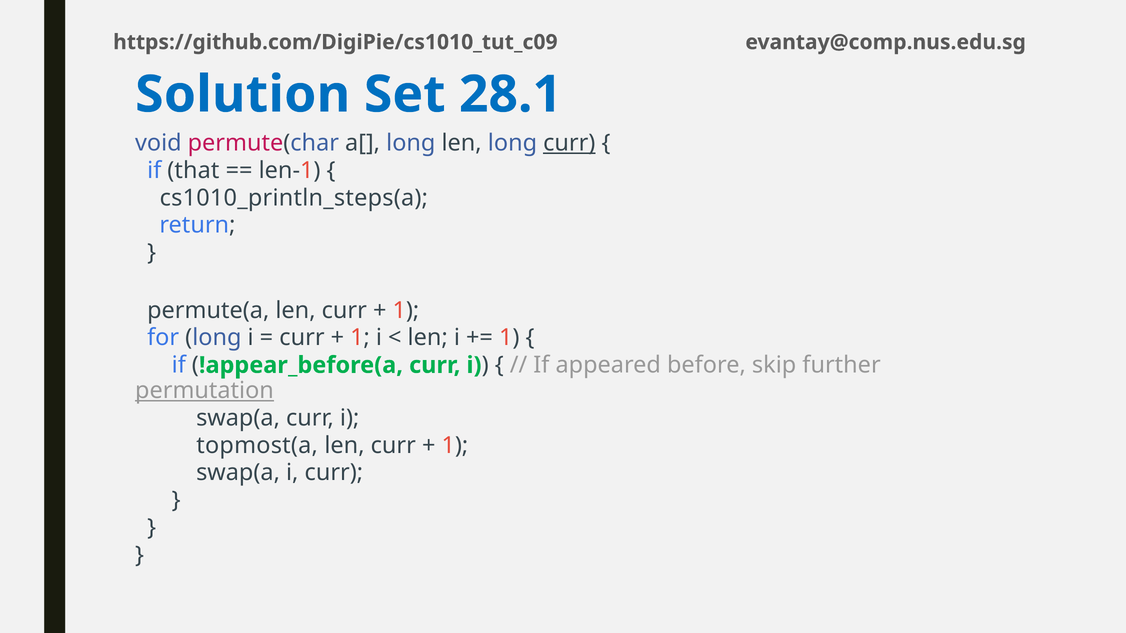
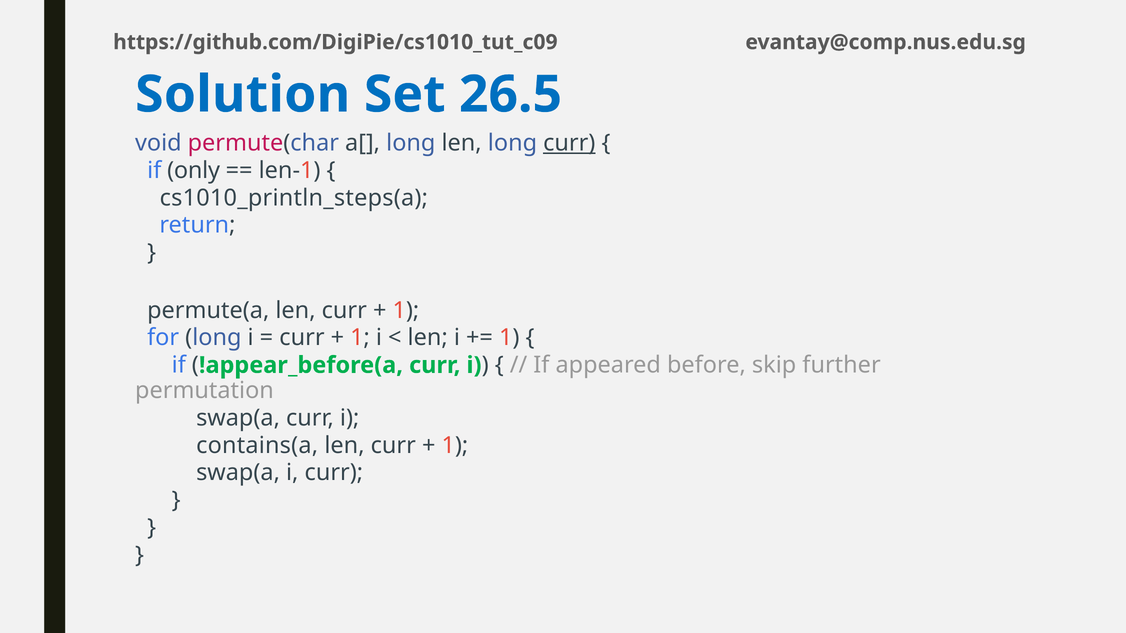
28.1: 28.1 -> 26.5
that: that -> only
permutation underline: present -> none
topmost(a: topmost(a -> contains(a
